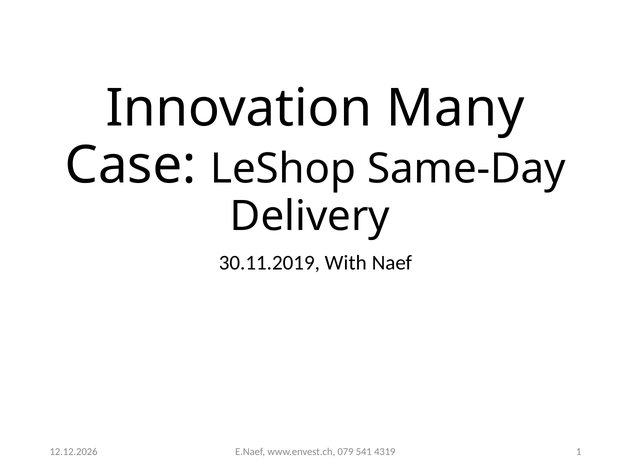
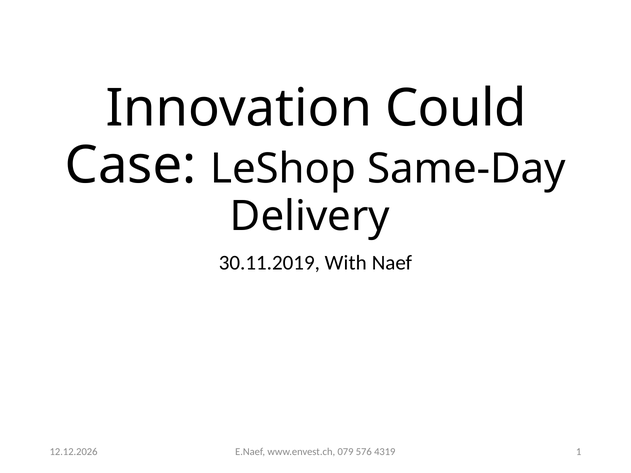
Many: Many -> Could
541: 541 -> 576
